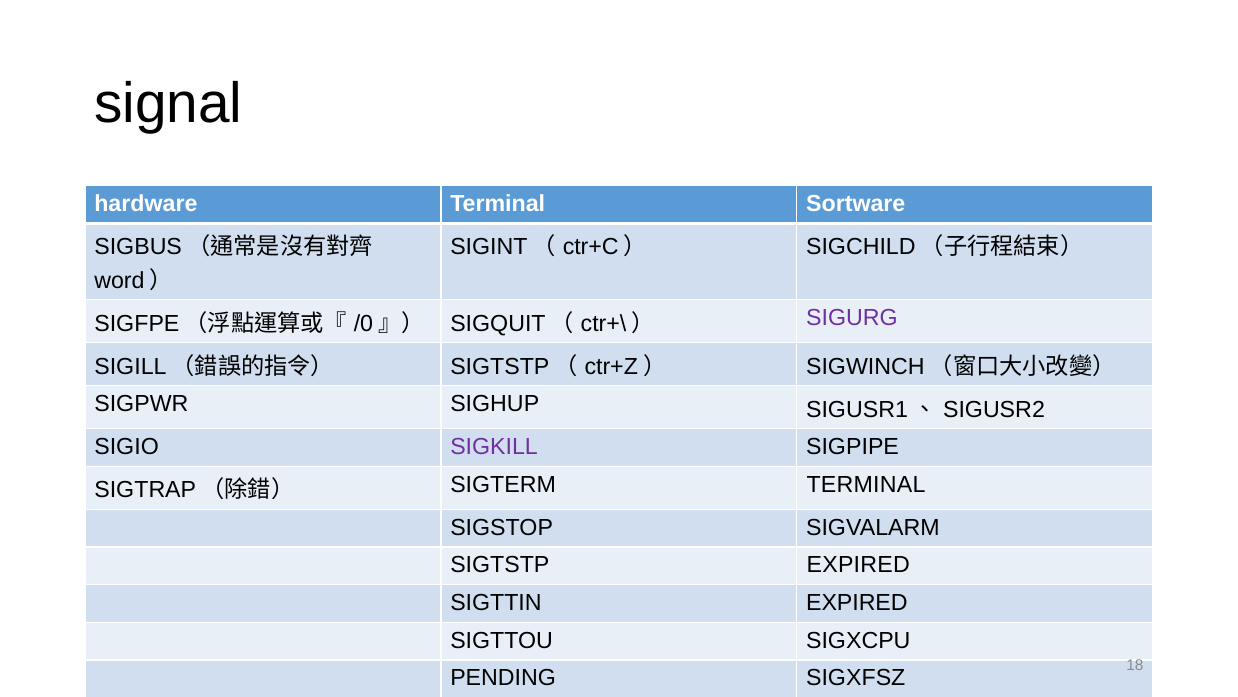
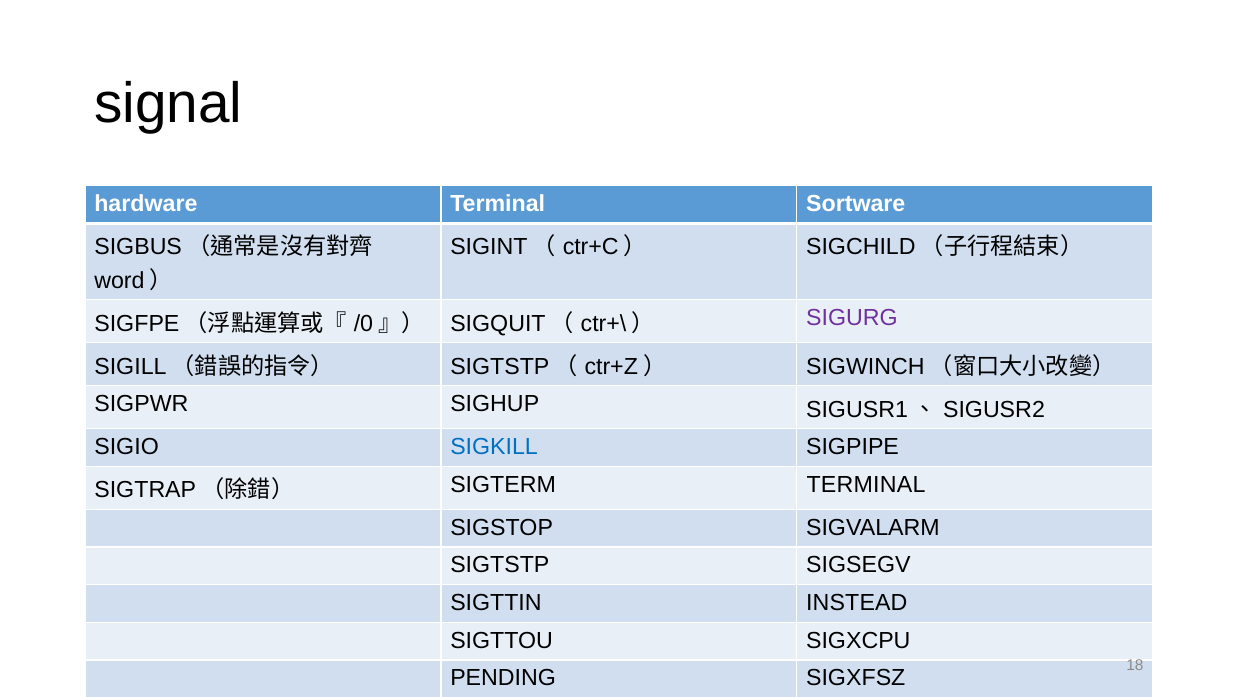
SIGKILL colour: purple -> blue
SIGTSTP EXPIRED: EXPIRED -> SIGSEGV
SIGTTIN EXPIRED: EXPIRED -> INSTEAD
